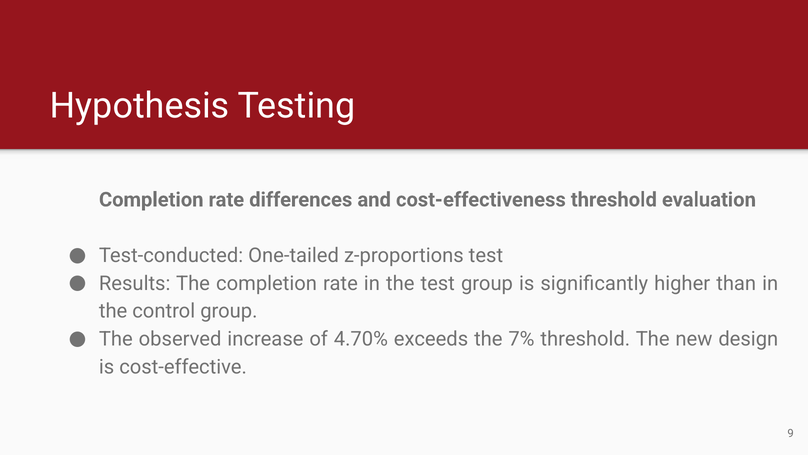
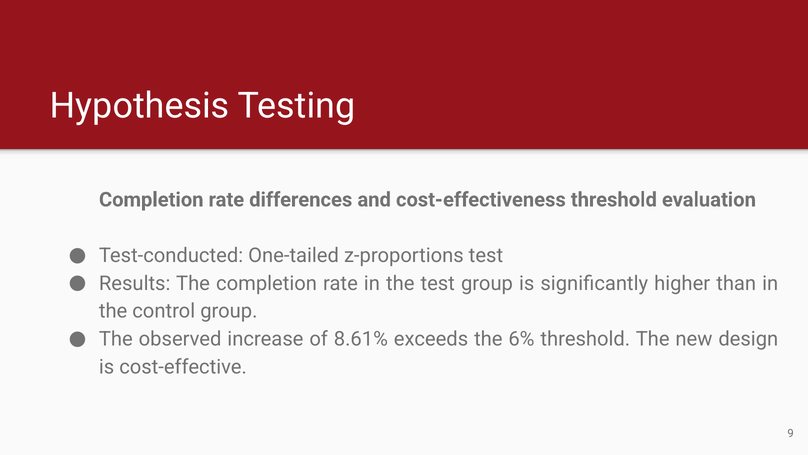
4.70%: 4.70% -> 8.61%
7%: 7% -> 6%
